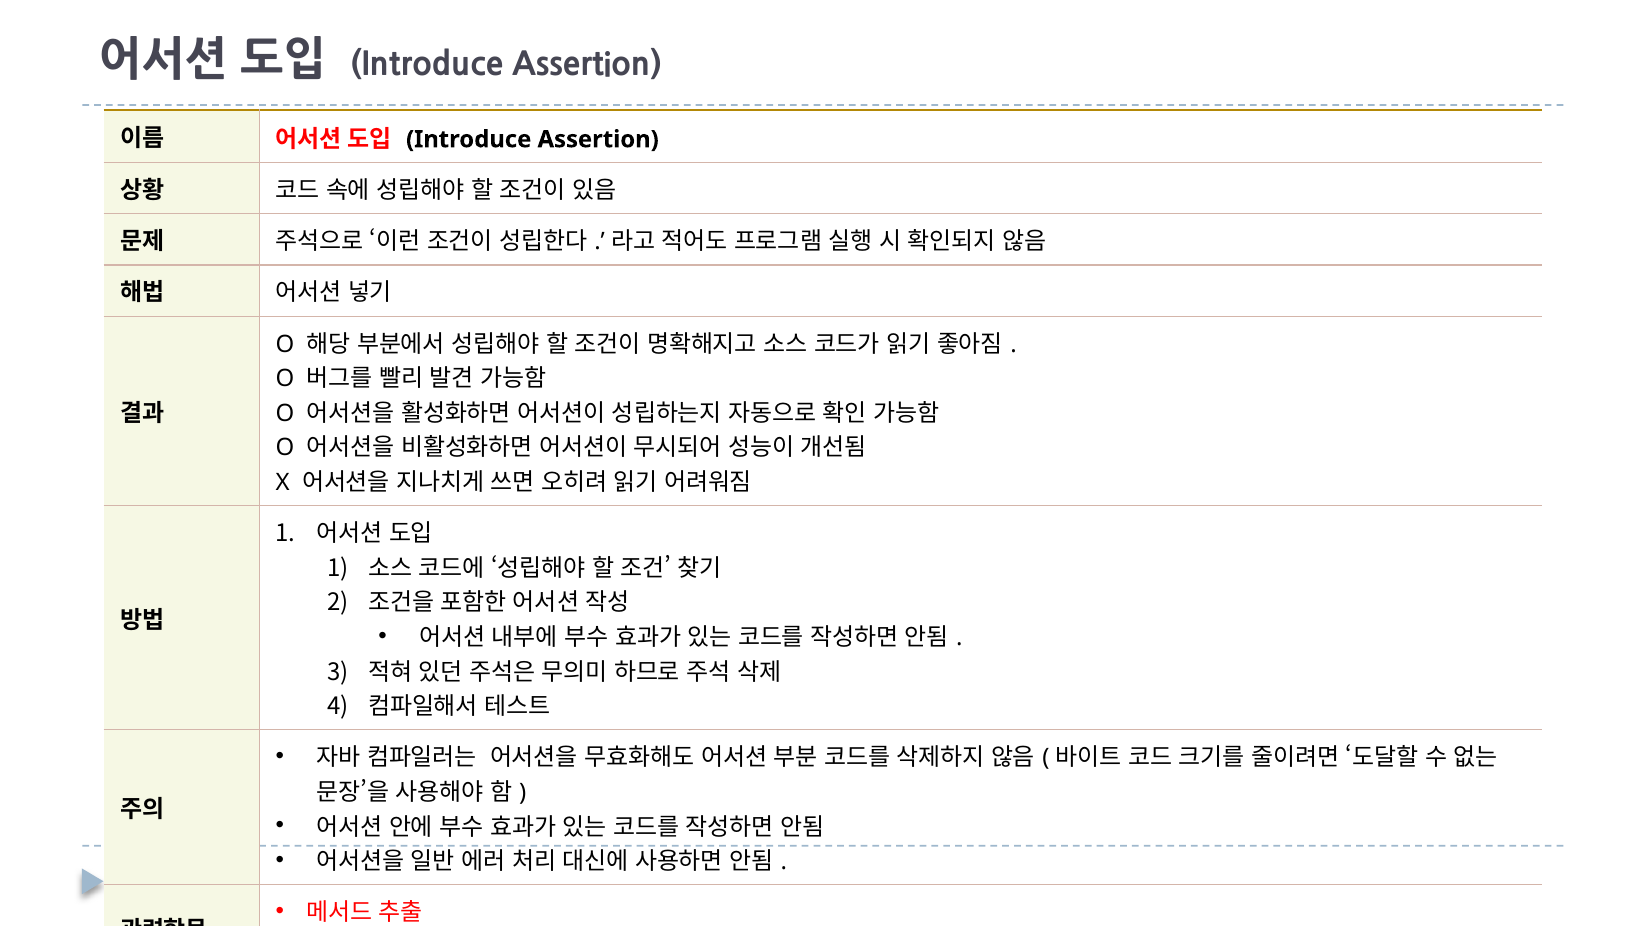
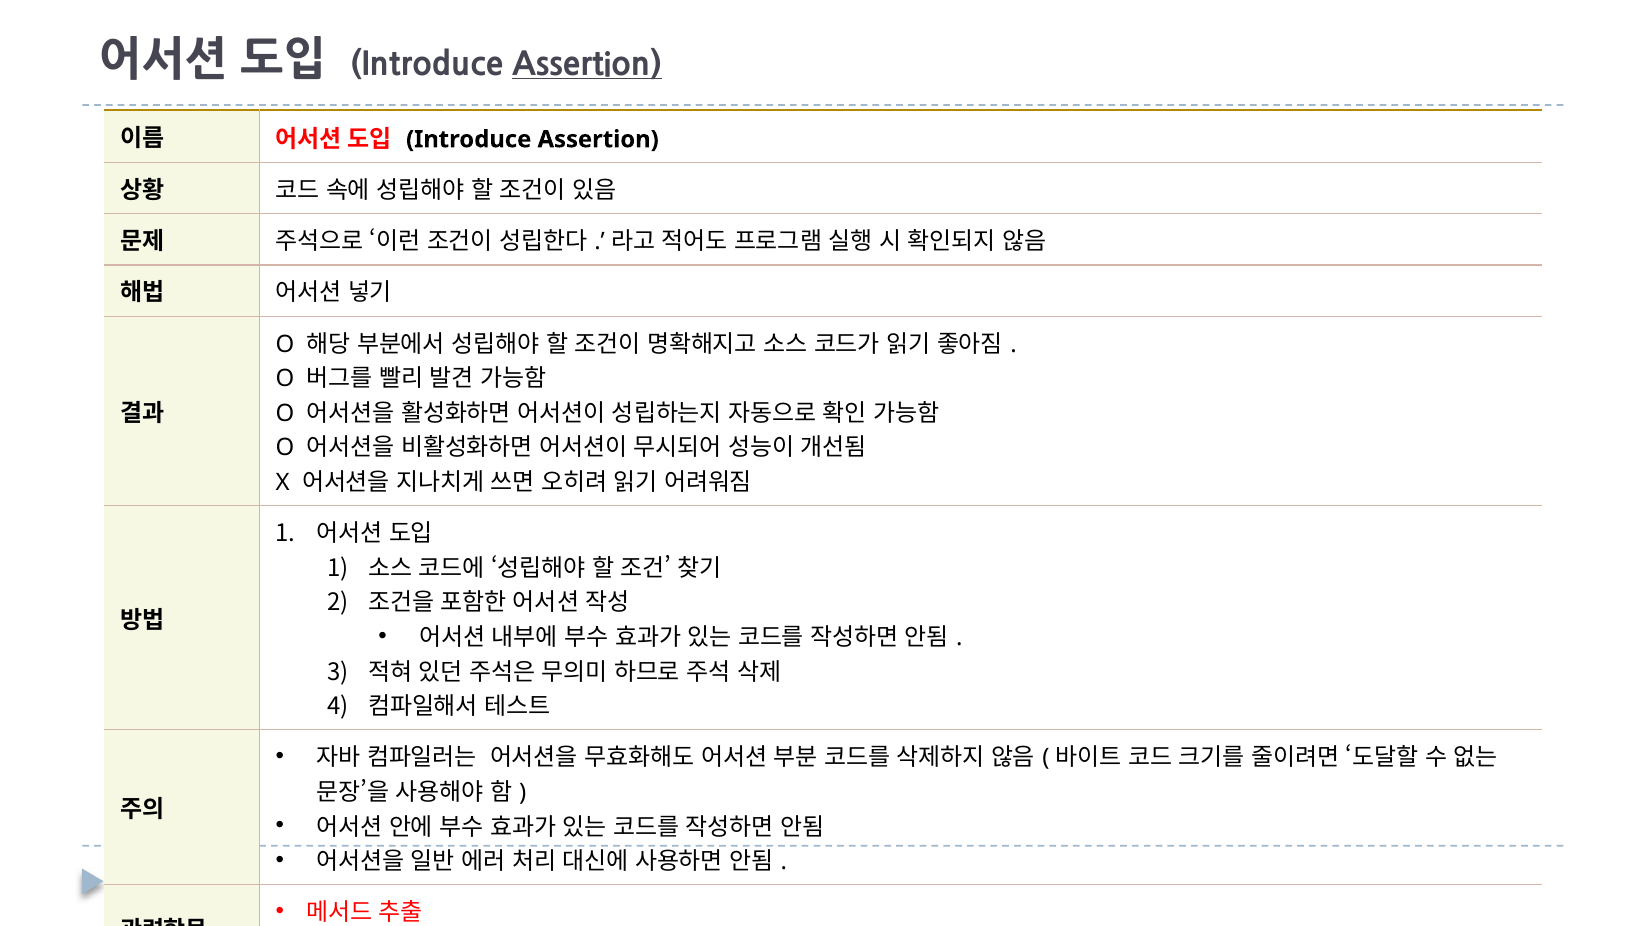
Assertion at (587, 65) underline: none -> present
